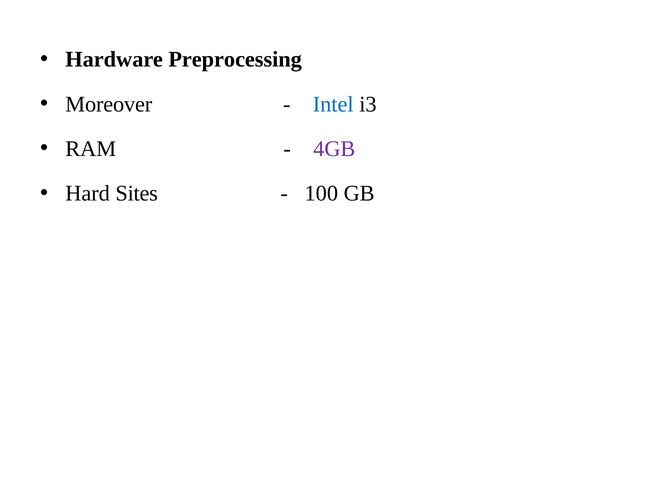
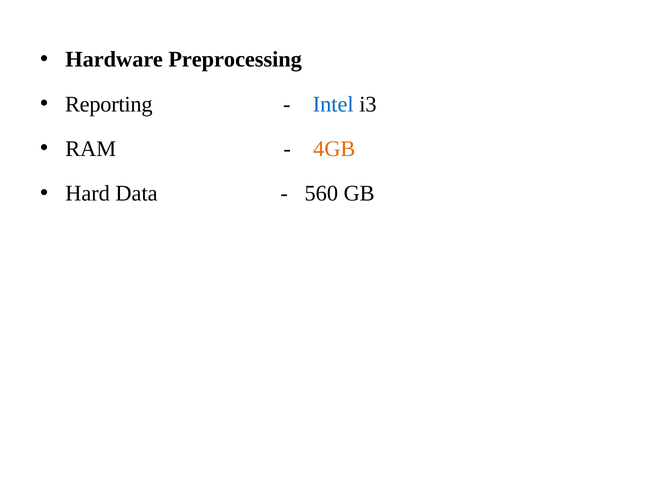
Moreover: Moreover -> Reporting
4GB colour: purple -> orange
Sites: Sites -> Data
100: 100 -> 560
